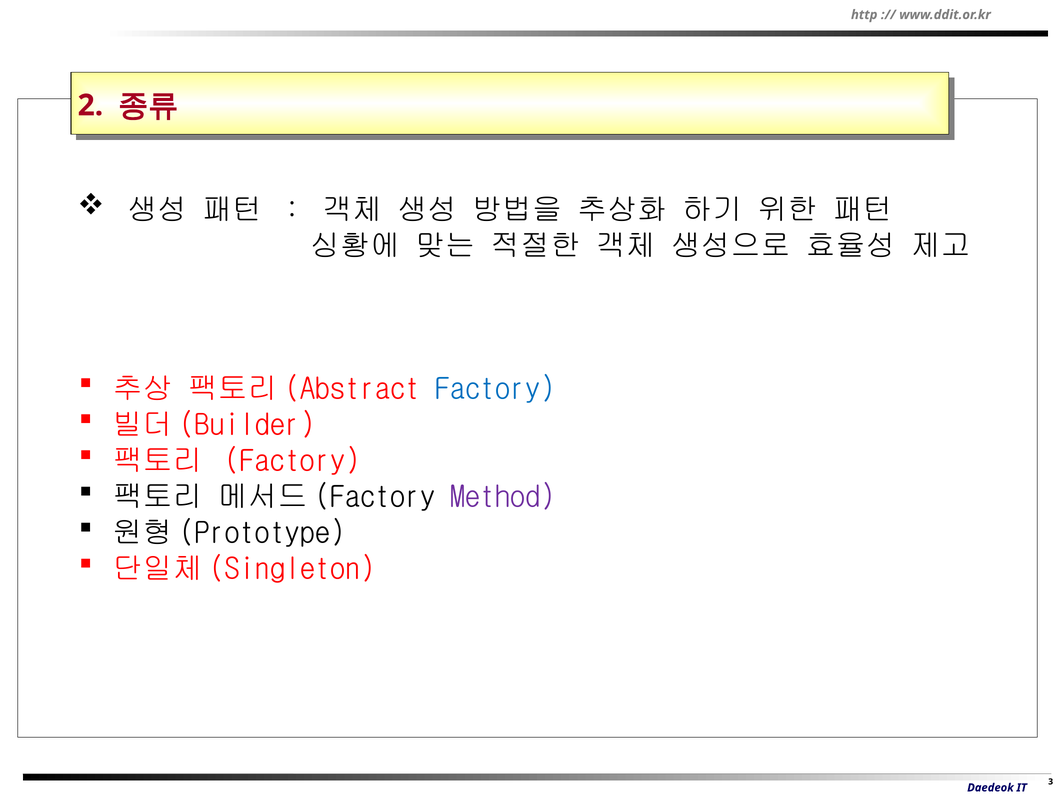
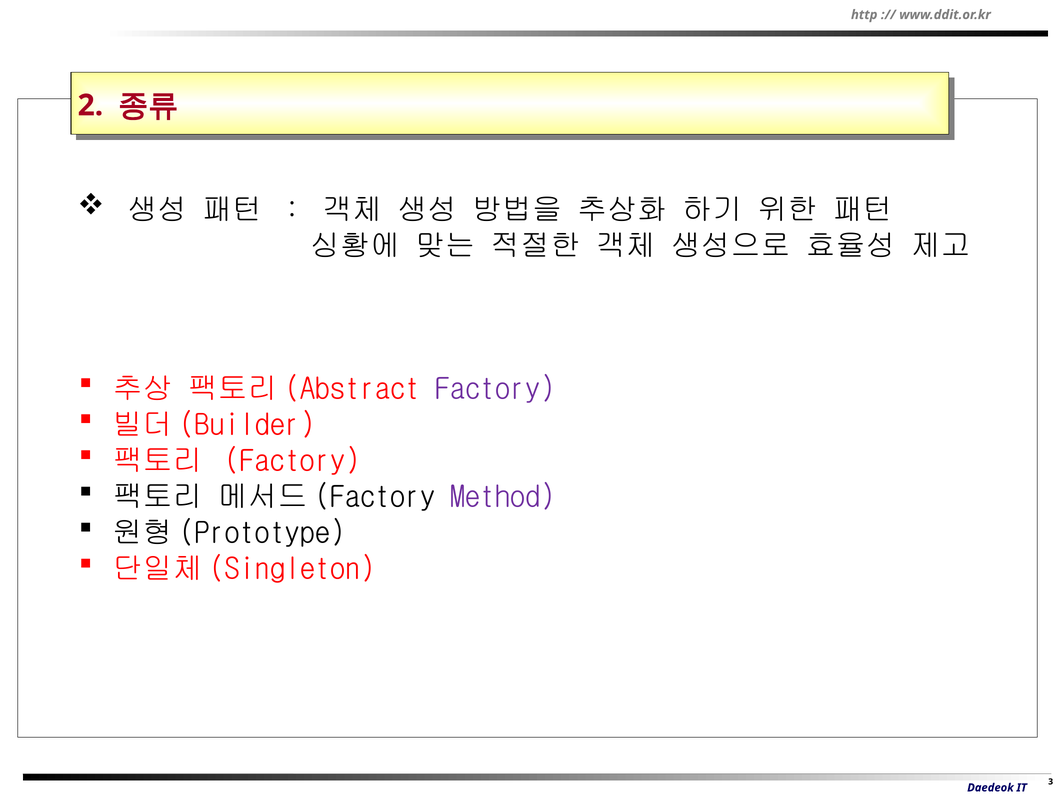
Factory at (495, 389) colour: blue -> purple
